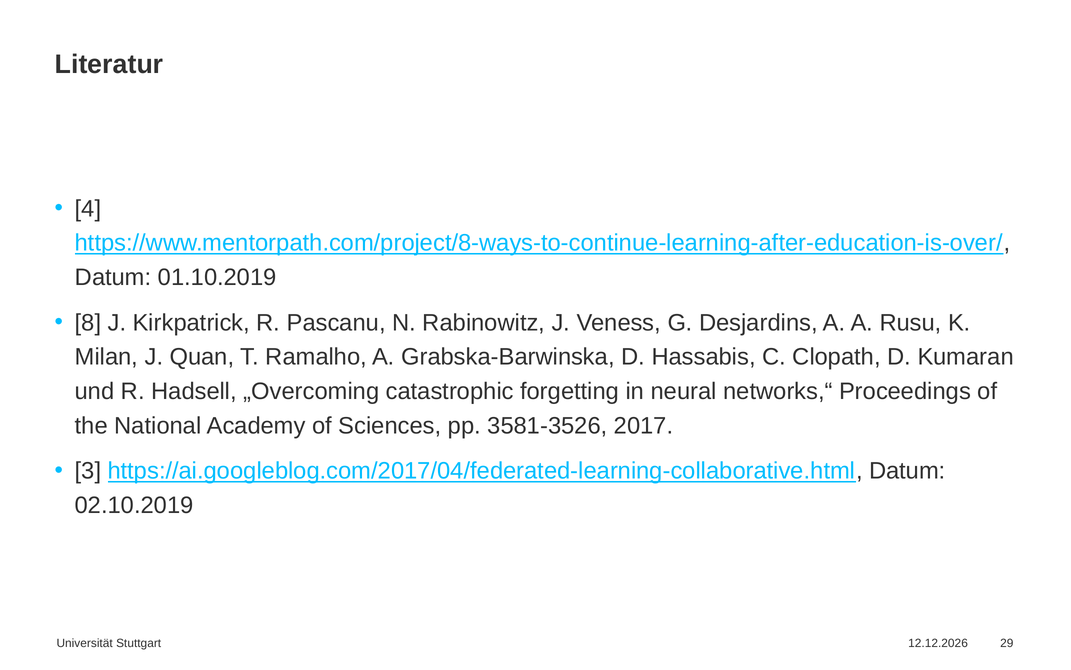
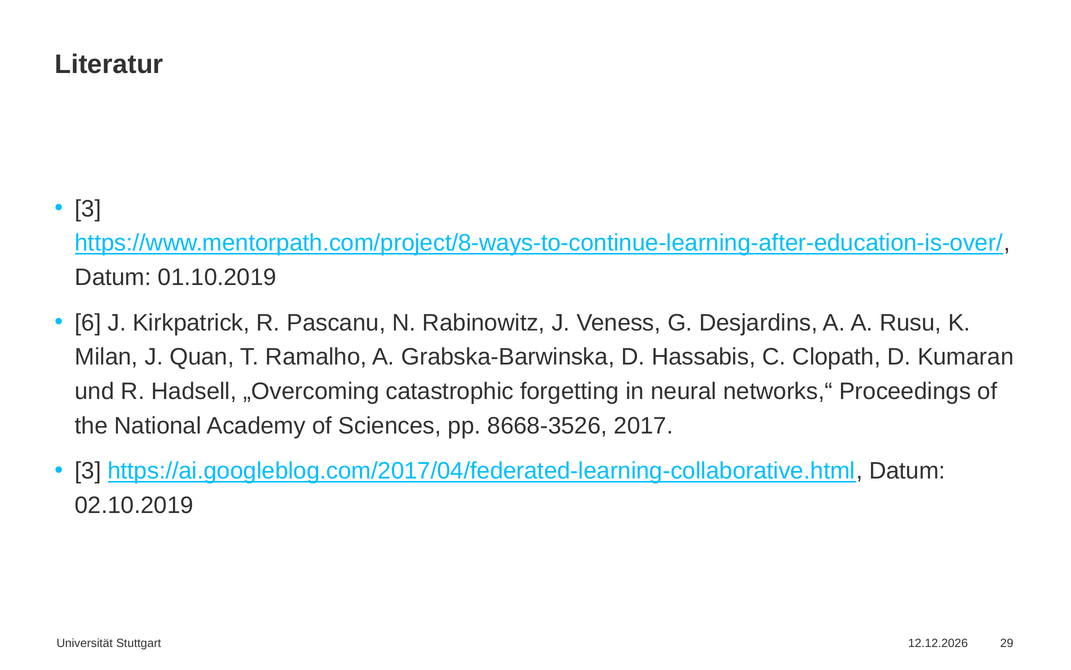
4 at (88, 209): 4 -> 3
8: 8 -> 6
3581-3526: 3581-3526 -> 8668-3526
